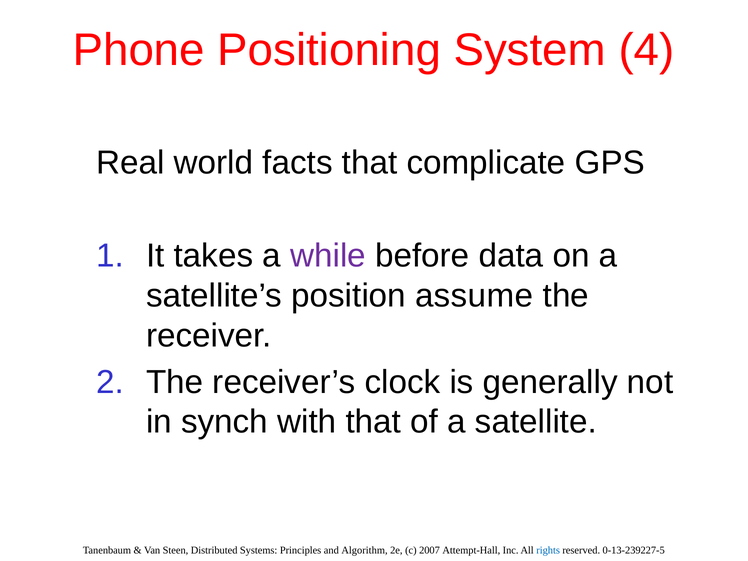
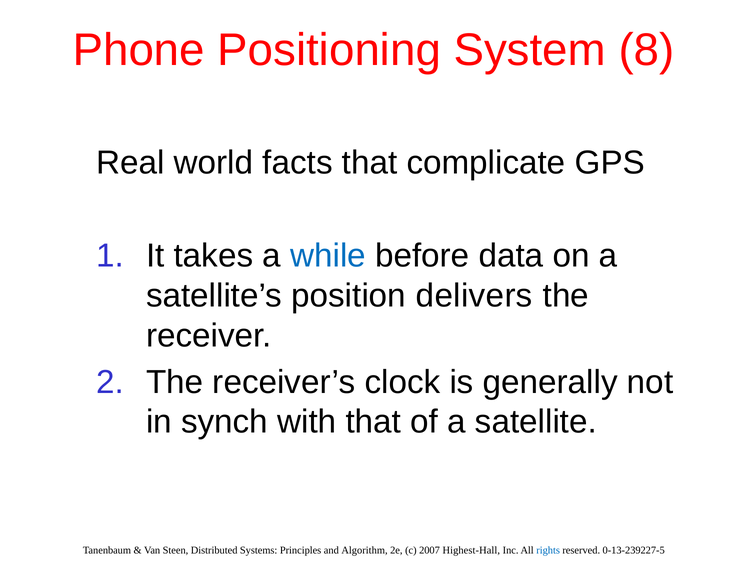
4: 4 -> 8
while colour: purple -> blue
assume: assume -> delivers
Attempt-Hall: Attempt-Hall -> Highest-Hall
